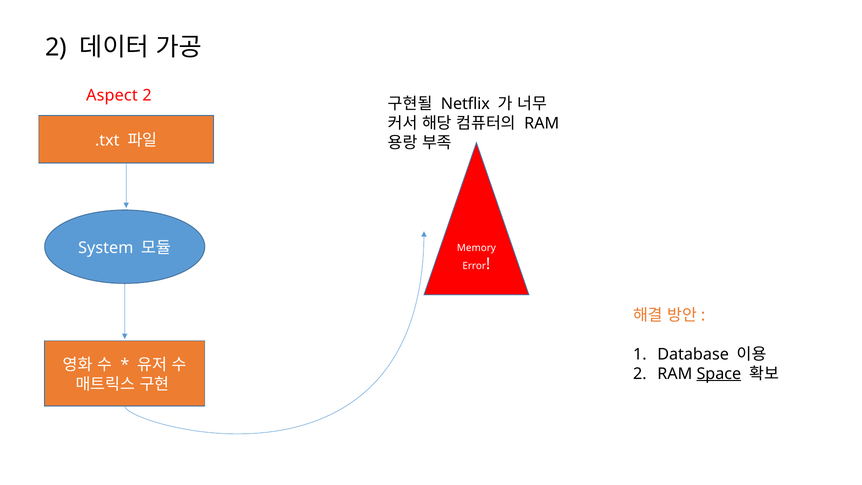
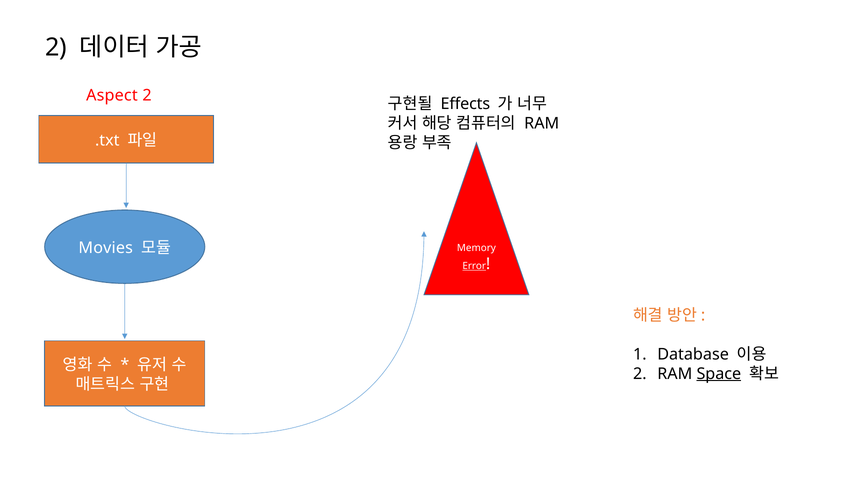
Netflix: Netflix -> Effects
System: System -> Movies
Error underline: none -> present
